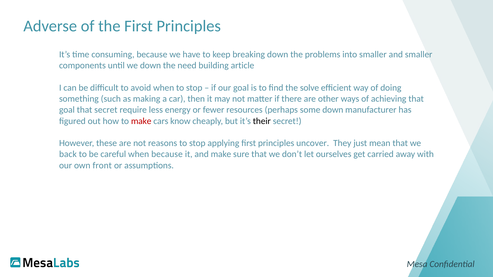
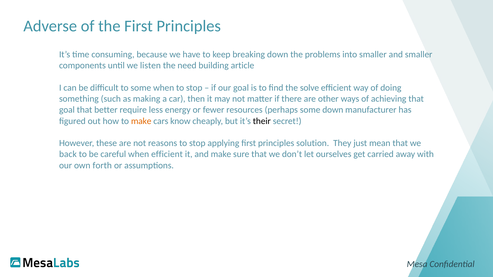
we down: down -> listen
to avoid: avoid -> some
that secret: secret -> better
make at (141, 121) colour: red -> orange
uncover: uncover -> solution
when because: because -> efficient
front: front -> forth
